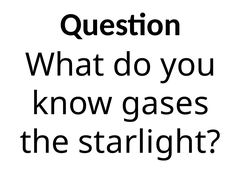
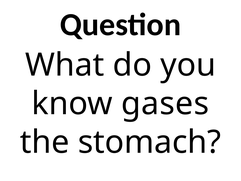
starlight: starlight -> stomach
